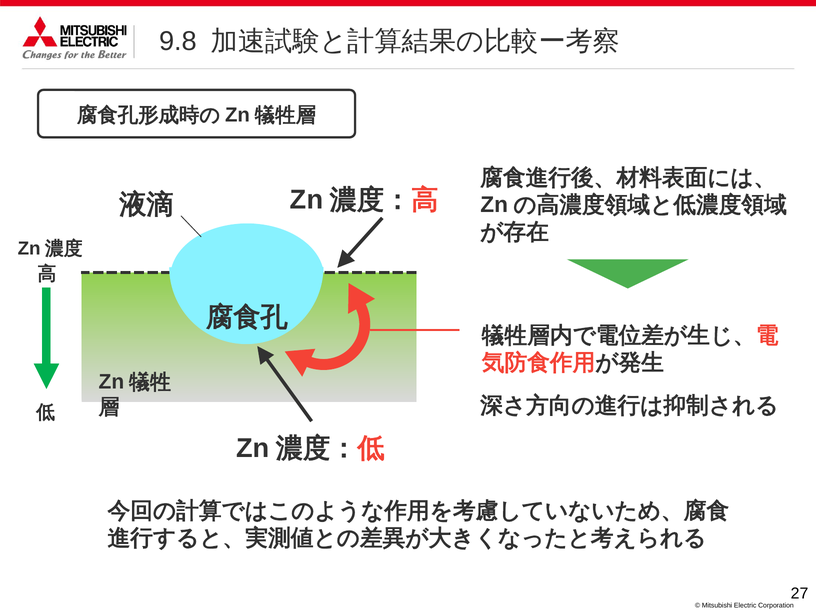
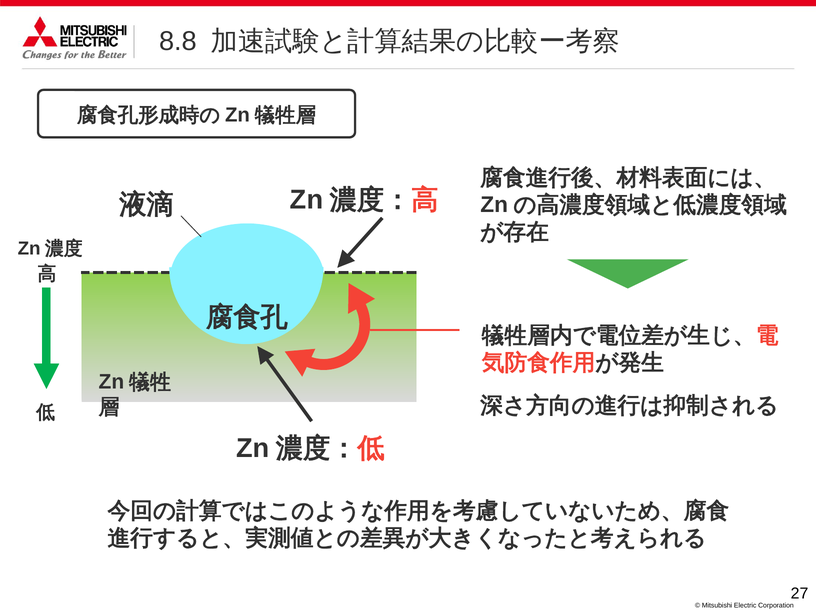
9.8: 9.8 -> 8.8
